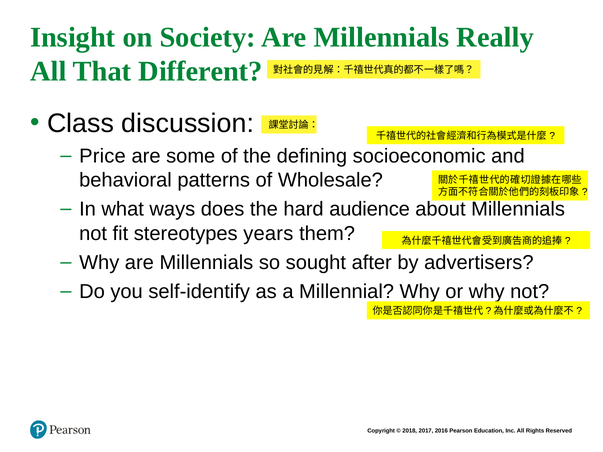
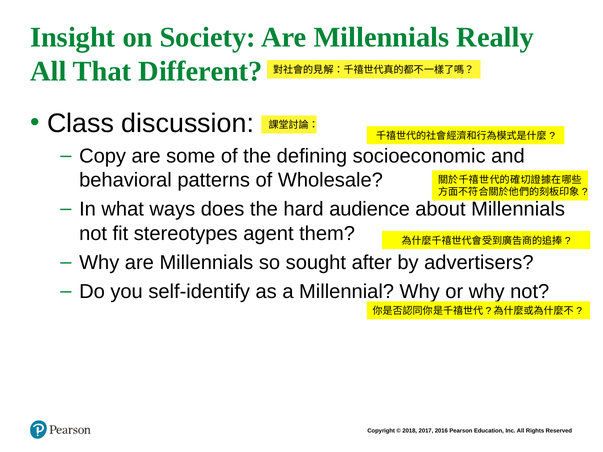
Price: Price -> Copy
years: years -> agent
